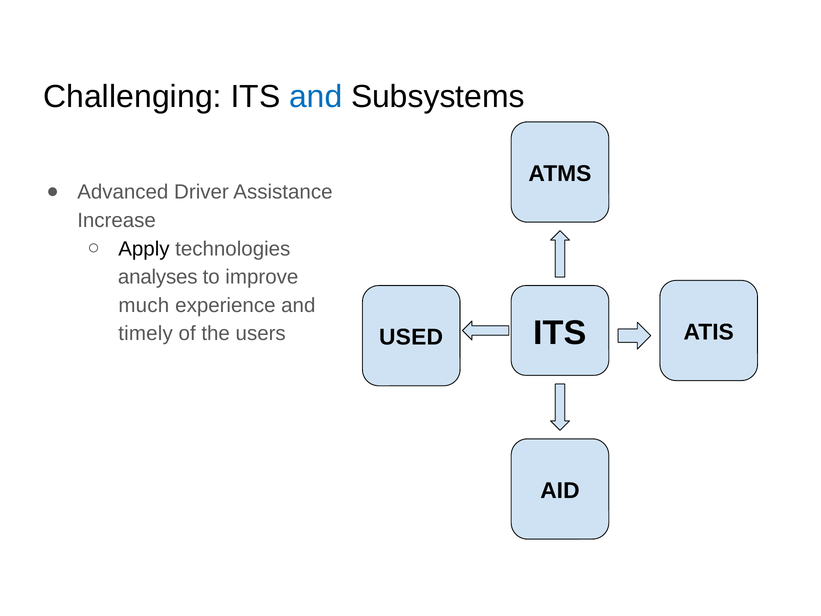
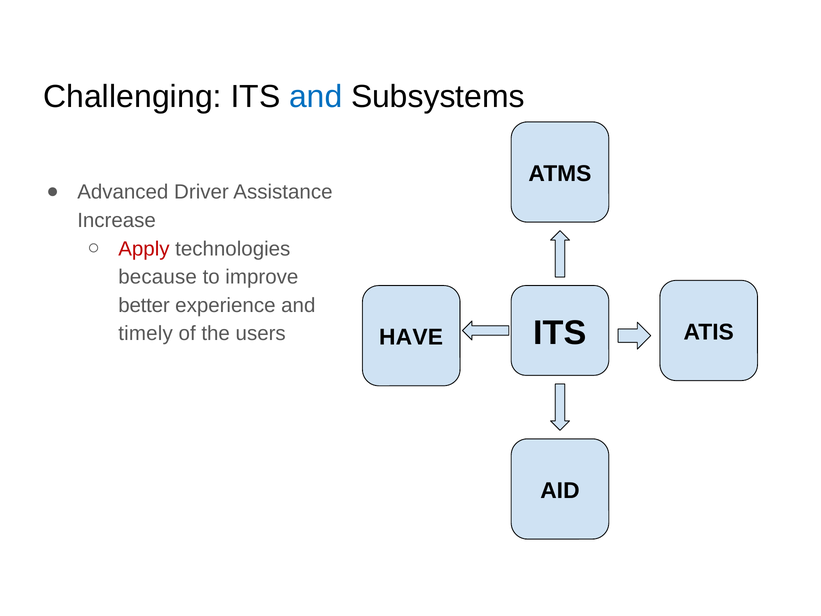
Apply colour: black -> red
analyses: analyses -> because
much: much -> better
USED: USED -> HAVE
